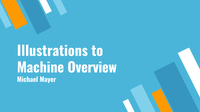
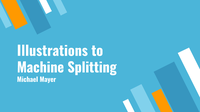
Overview: Overview -> Splitting
